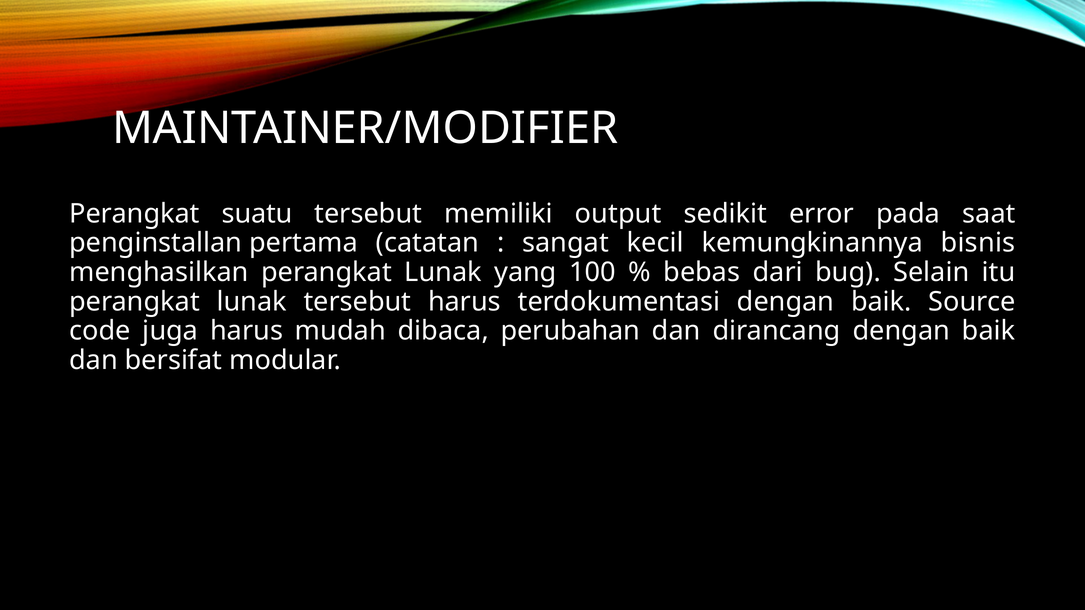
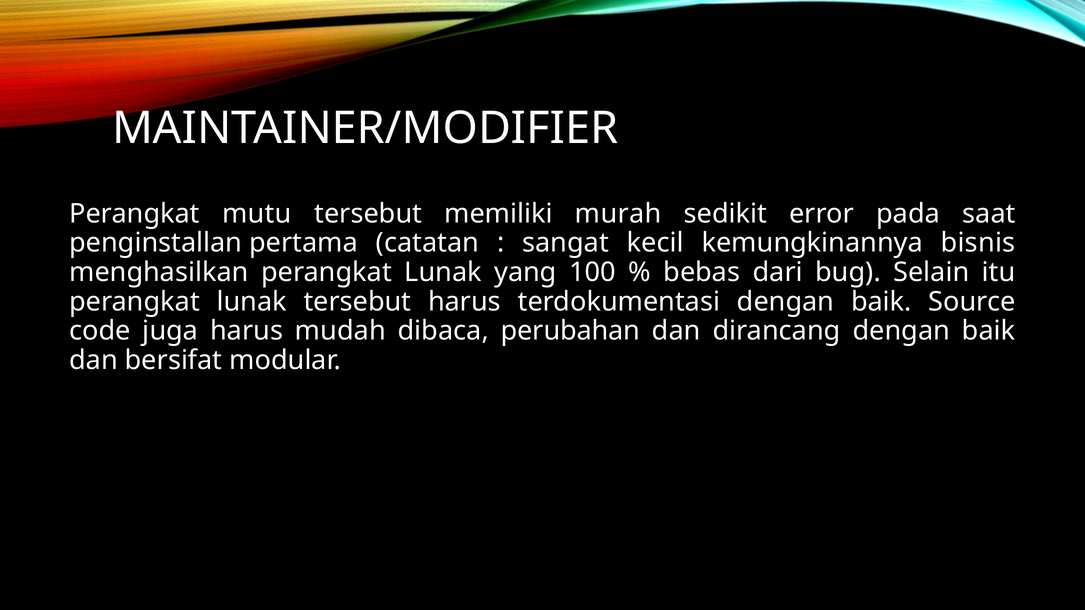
suatu: suatu -> mutu
output: output -> murah
